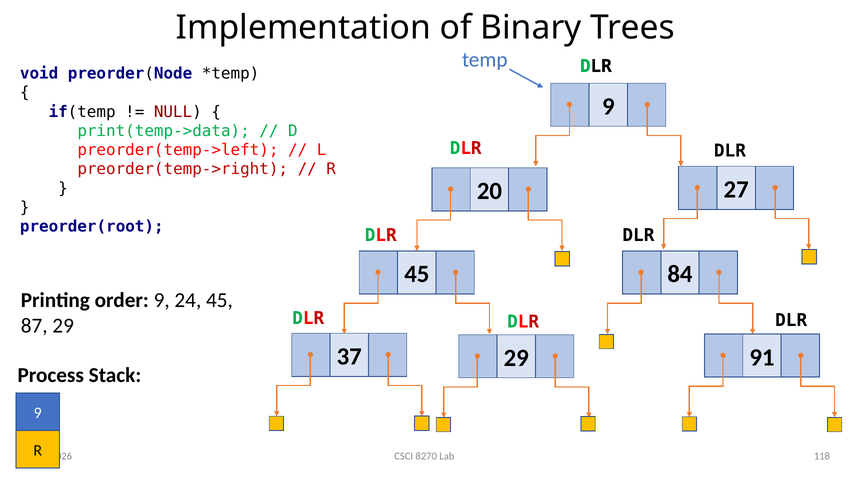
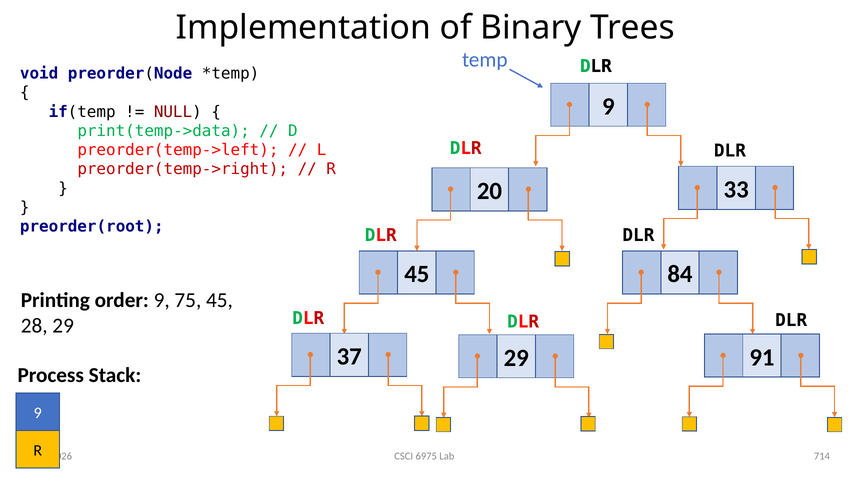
27: 27 -> 33
24: 24 -> 75
87: 87 -> 28
8270: 8270 -> 6975
118: 118 -> 714
